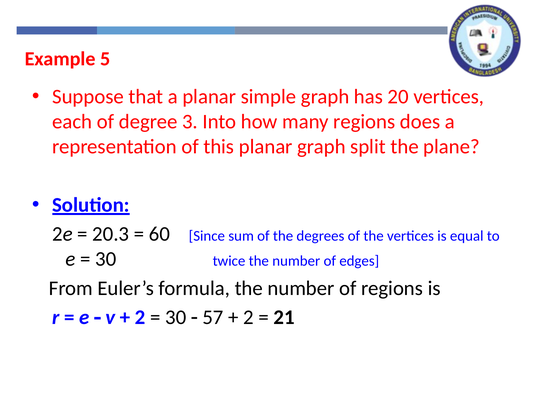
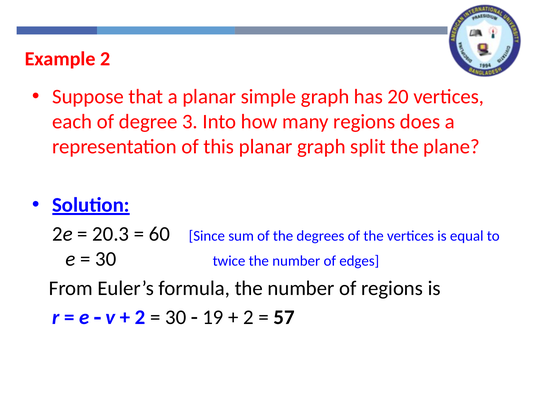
Example 5: 5 -> 2
57: 57 -> 19
21: 21 -> 57
